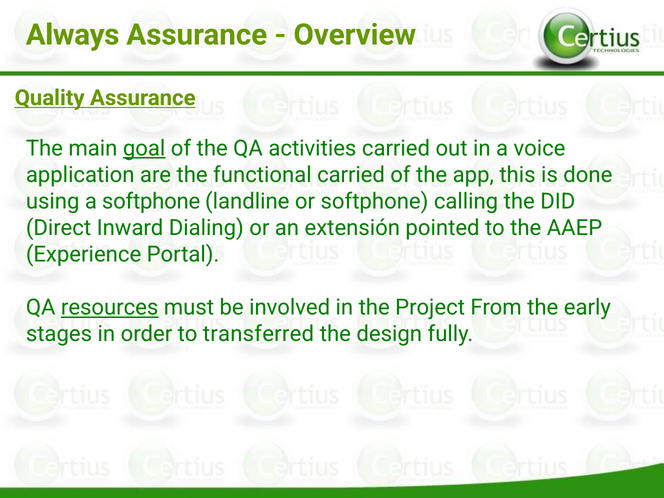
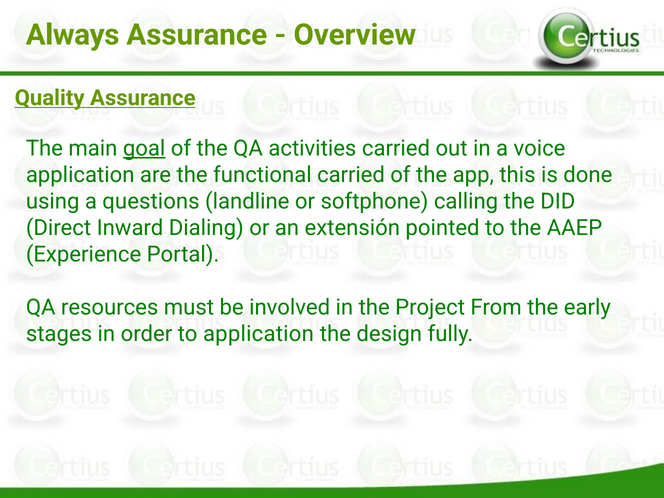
a softphone: softphone -> questions
resources underline: present -> none
to transferred: transferred -> application
